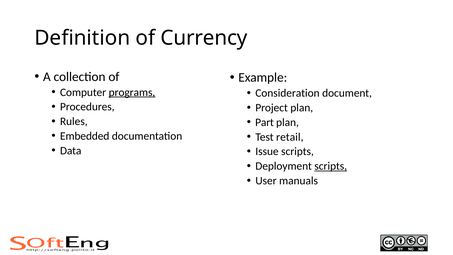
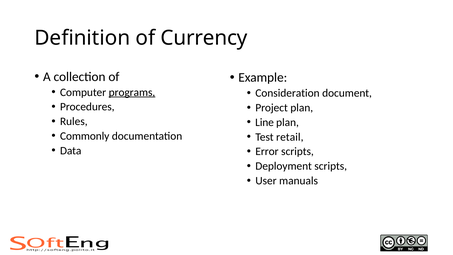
Part: Part -> Line
Embedded: Embedded -> Commonly
Issue: Issue -> Error
scripts at (331, 166) underline: present -> none
